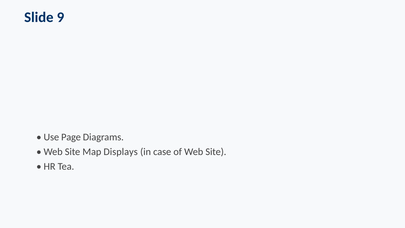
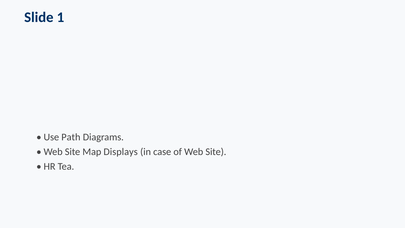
9: 9 -> 1
Page: Page -> Path
